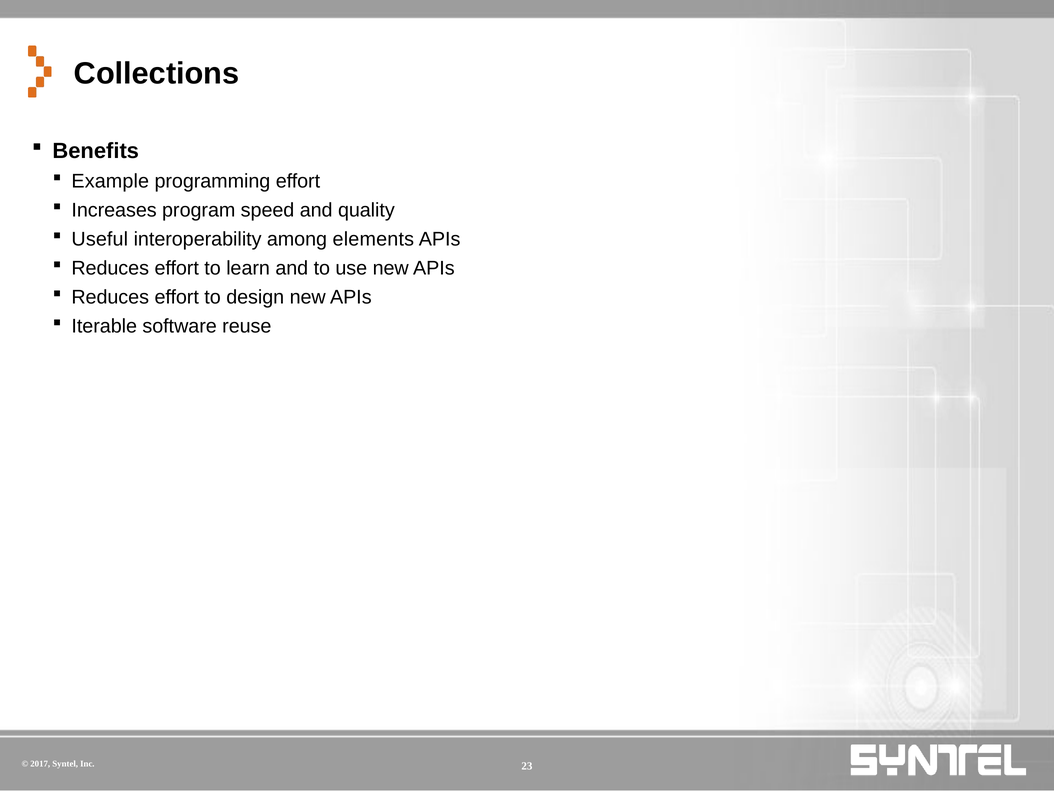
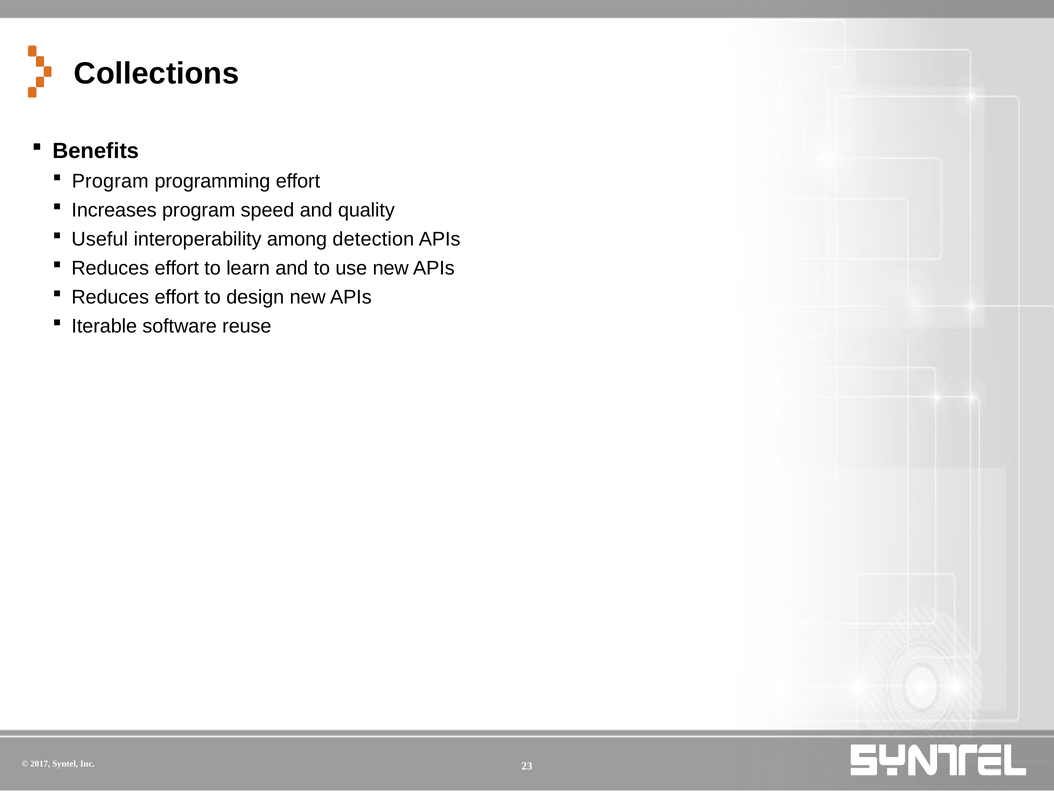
Example at (110, 181): Example -> Program
elements: elements -> detection
